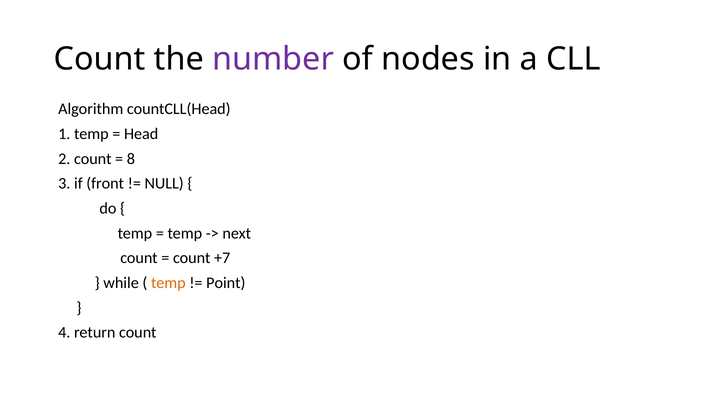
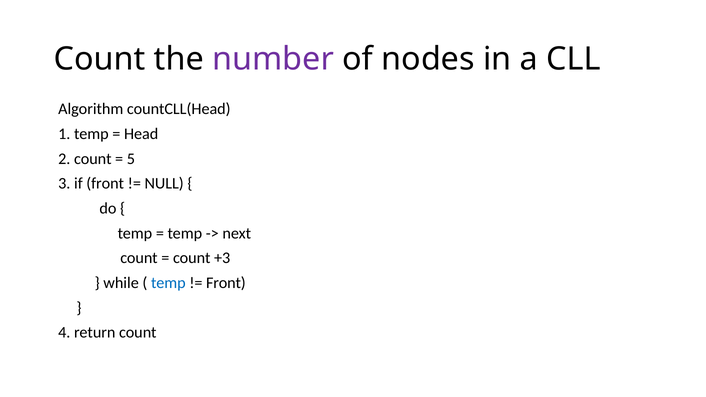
8: 8 -> 5
+7: +7 -> +3
temp at (168, 283) colour: orange -> blue
Point at (226, 283): Point -> Front
